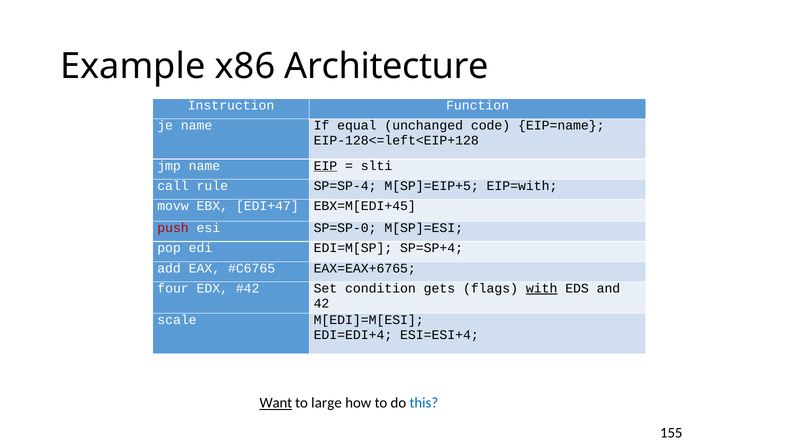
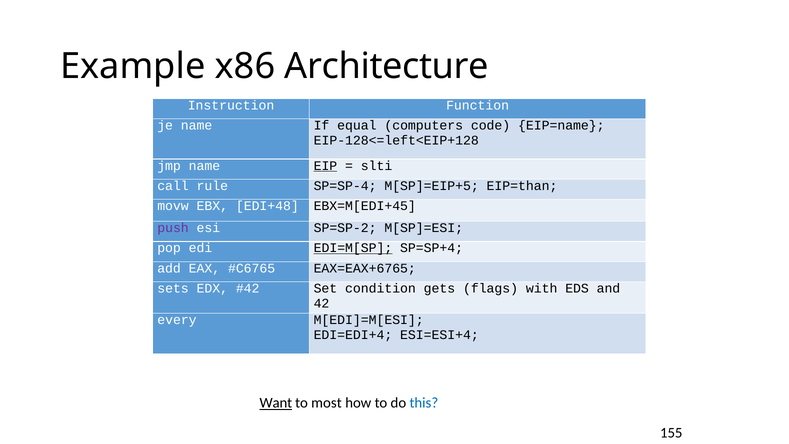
unchanged: unchanged -> computers
EIP=with: EIP=with -> EIP=than
EDI+47: EDI+47 -> EDI+48
push colour: red -> purple
SP=SP-0: SP=SP-0 -> SP=SP-2
EDI=M[SP underline: none -> present
four: four -> sets
with underline: present -> none
scale: scale -> every
large: large -> most
